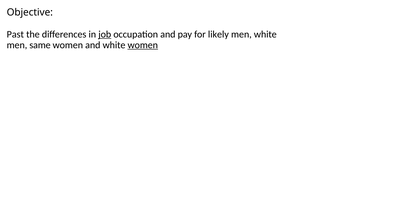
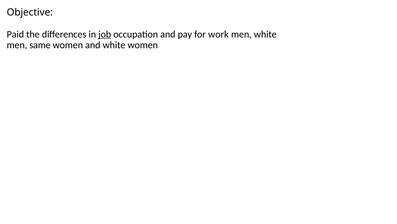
Past: Past -> Paid
likely: likely -> work
women at (143, 45) underline: present -> none
